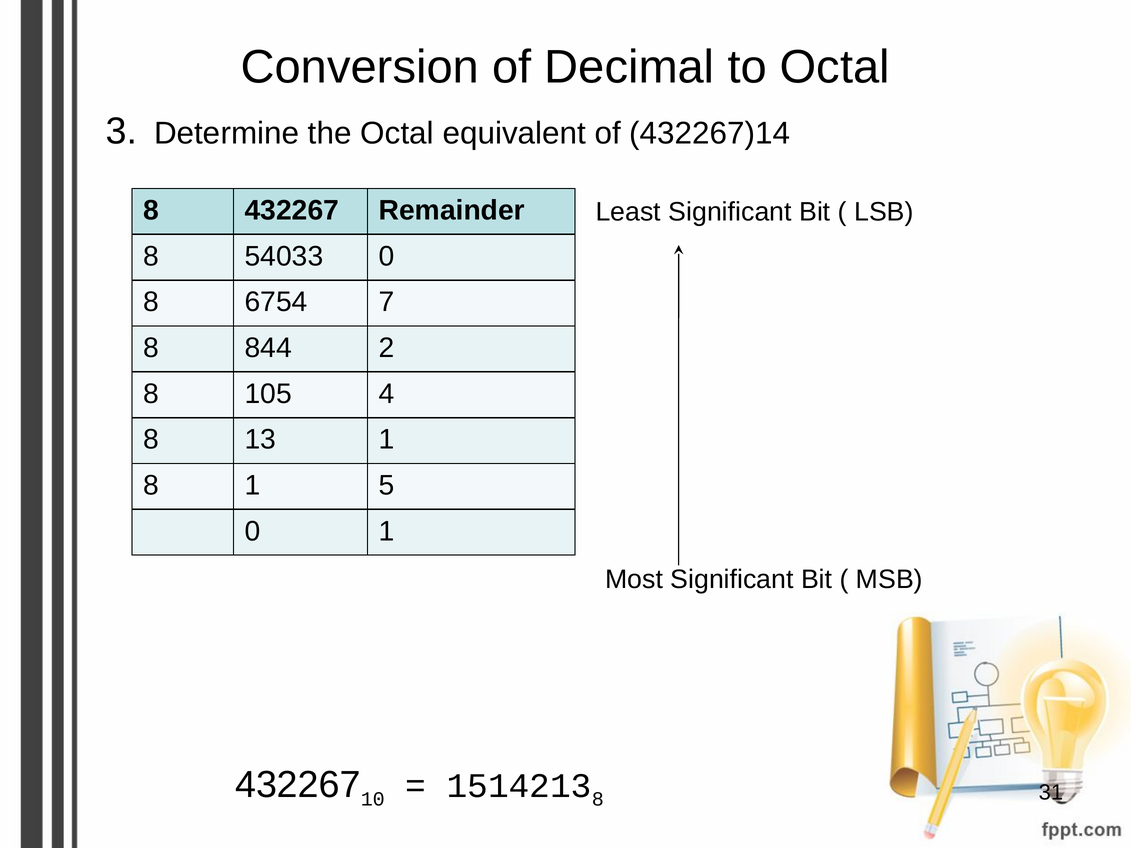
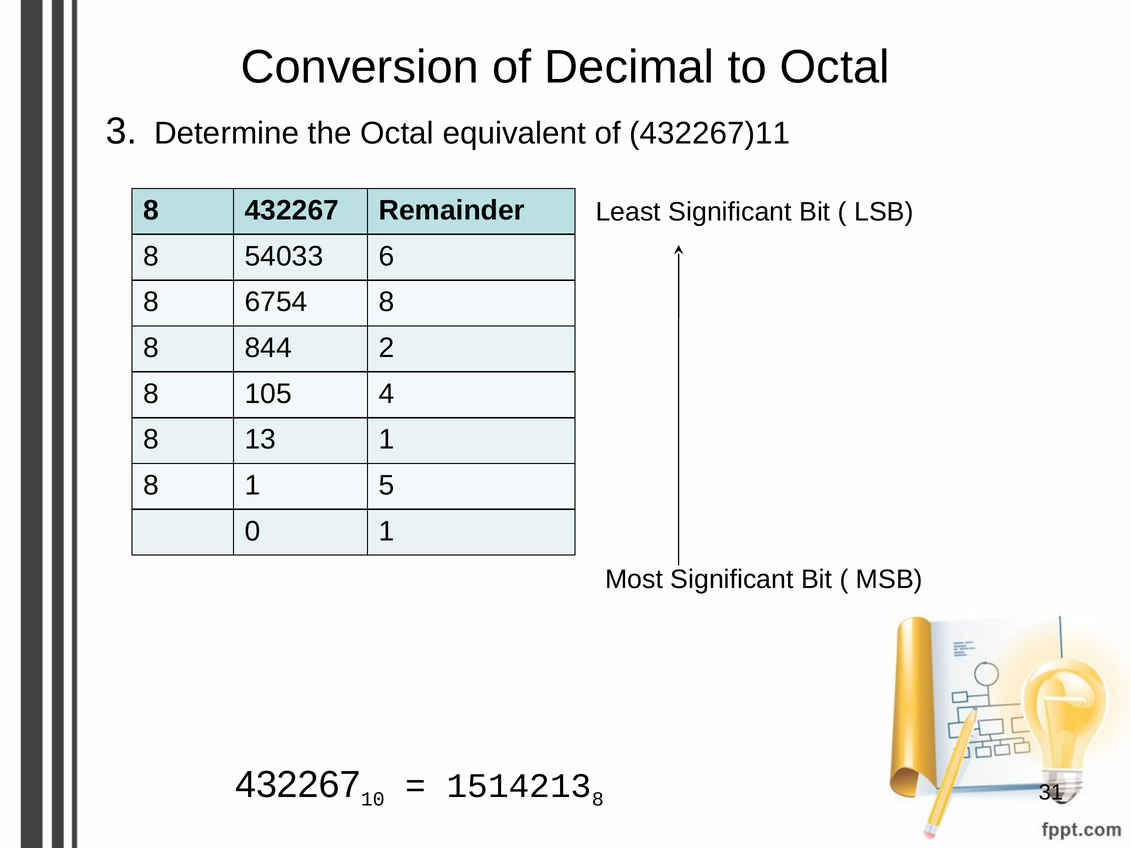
432267)14: 432267)14 -> 432267)11
54033 0: 0 -> 6
6754 7: 7 -> 8
